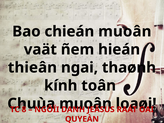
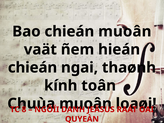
thieân at (32, 68): thieân -> chieán
